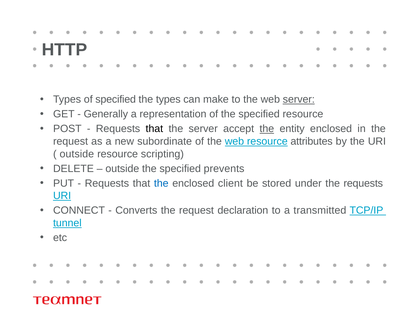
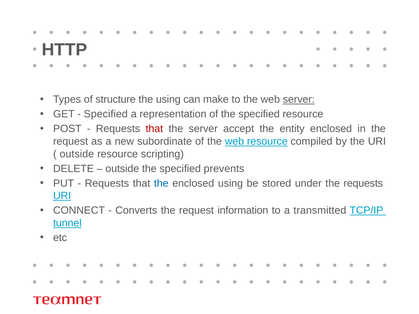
of specified: specified -> structure
the types: types -> using
Generally at (106, 114): Generally -> Specified
that at (154, 129) colour: black -> red
the at (267, 129) underline: present -> none
attributes: attributes -> compiled
enclosed client: client -> using
declaration: declaration -> information
